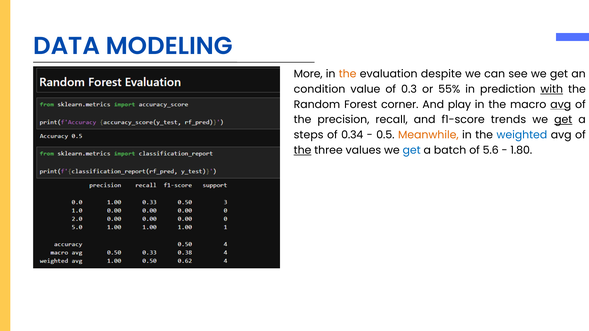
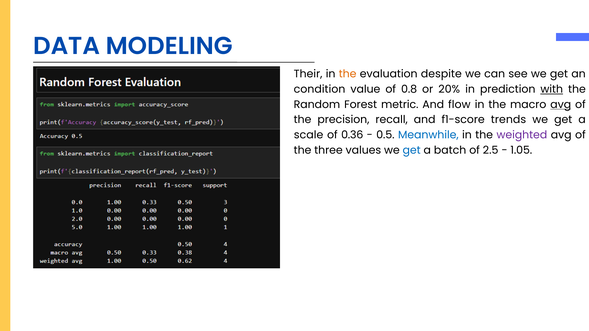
More: More -> Their
0.3: 0.3 -> 0.8
55%: 55% -> 20%
corner: corner -> metric
play: play -> flow
get at (563, 120) underline: present -> none
steps: steps -> scale
0.34: 0.34 -> 0.36
Meanwhile colour: orange -> blue
weighted colour: blue -> purple
the at (303, 150) underline: present -> none
5.6: 5.6 -> 2.5
1.80: 1.80 -> 1.05
